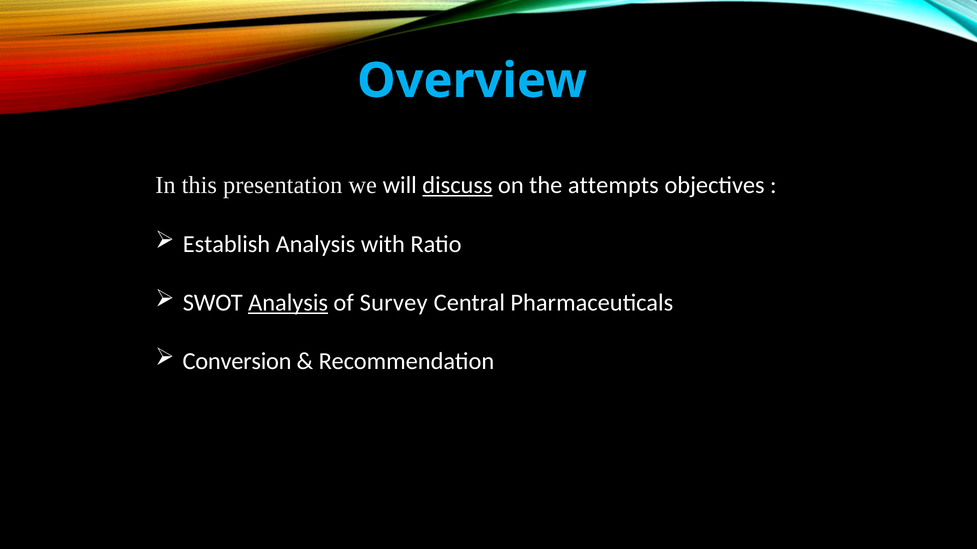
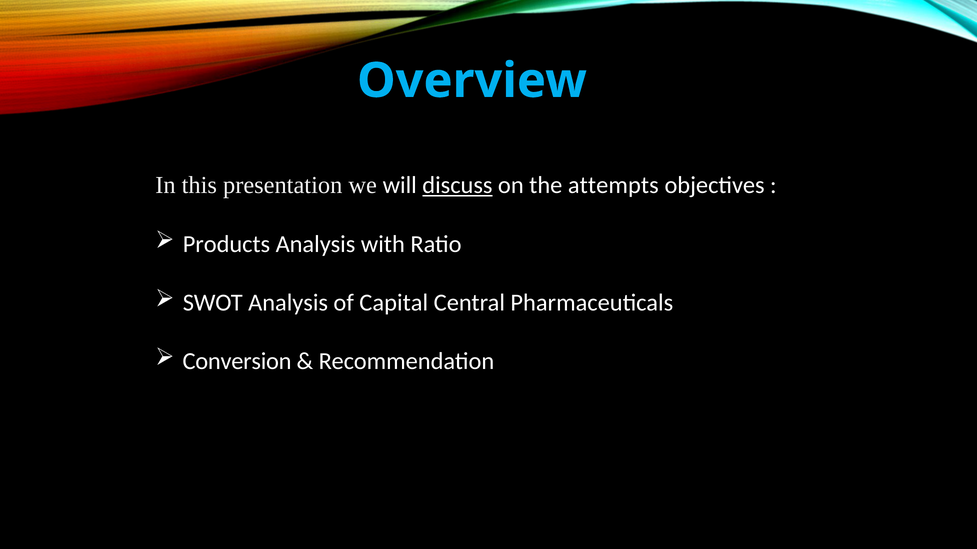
Establish: Establish -> Products
Analysis at (288, 303) underline: present -> none
Survey: Survey -> Capital
